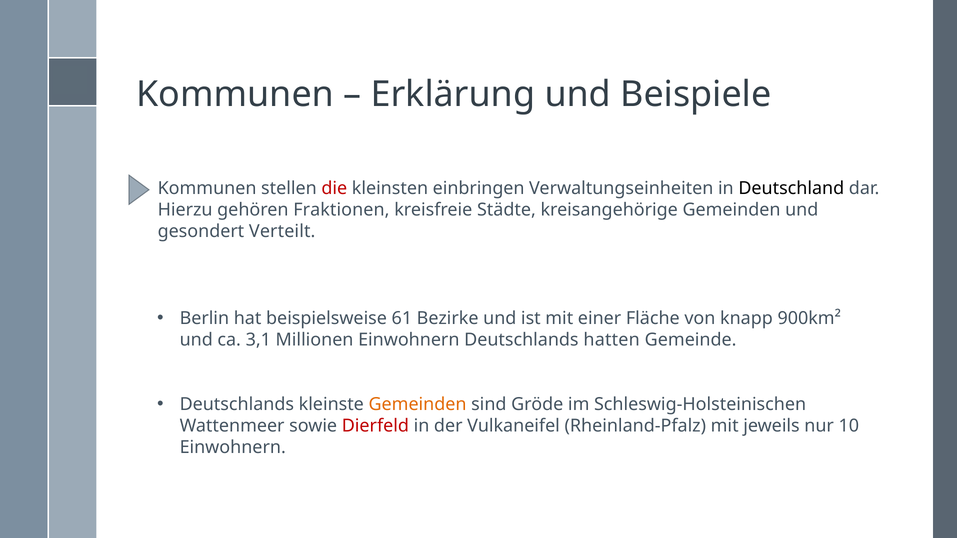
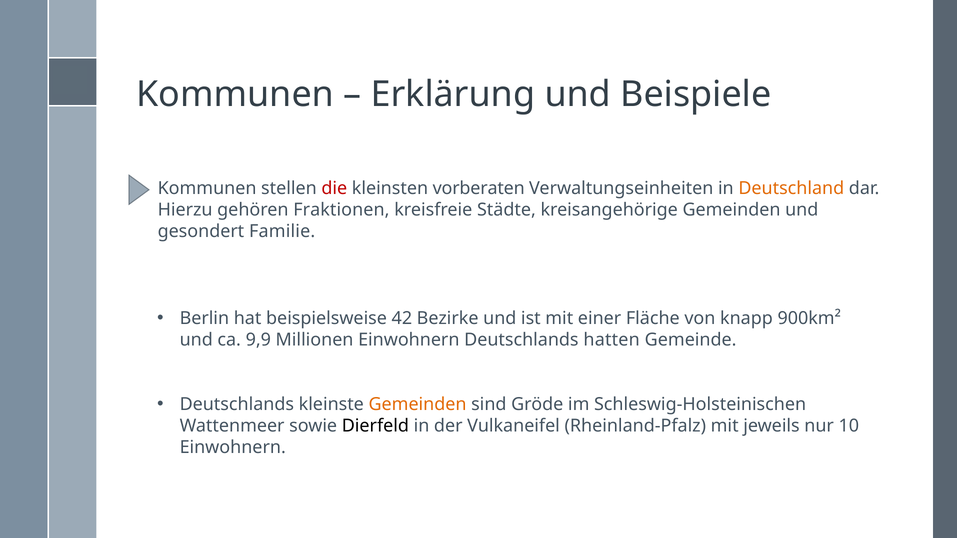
einbringen: einbringen -> vorberaten
Deutschland colour: black -> orange
Verteilt: Verteilt -> Familie
61: 61 -> 42
3,1: 3,1 -> 9,9
Dierfeld colour: red -> black
